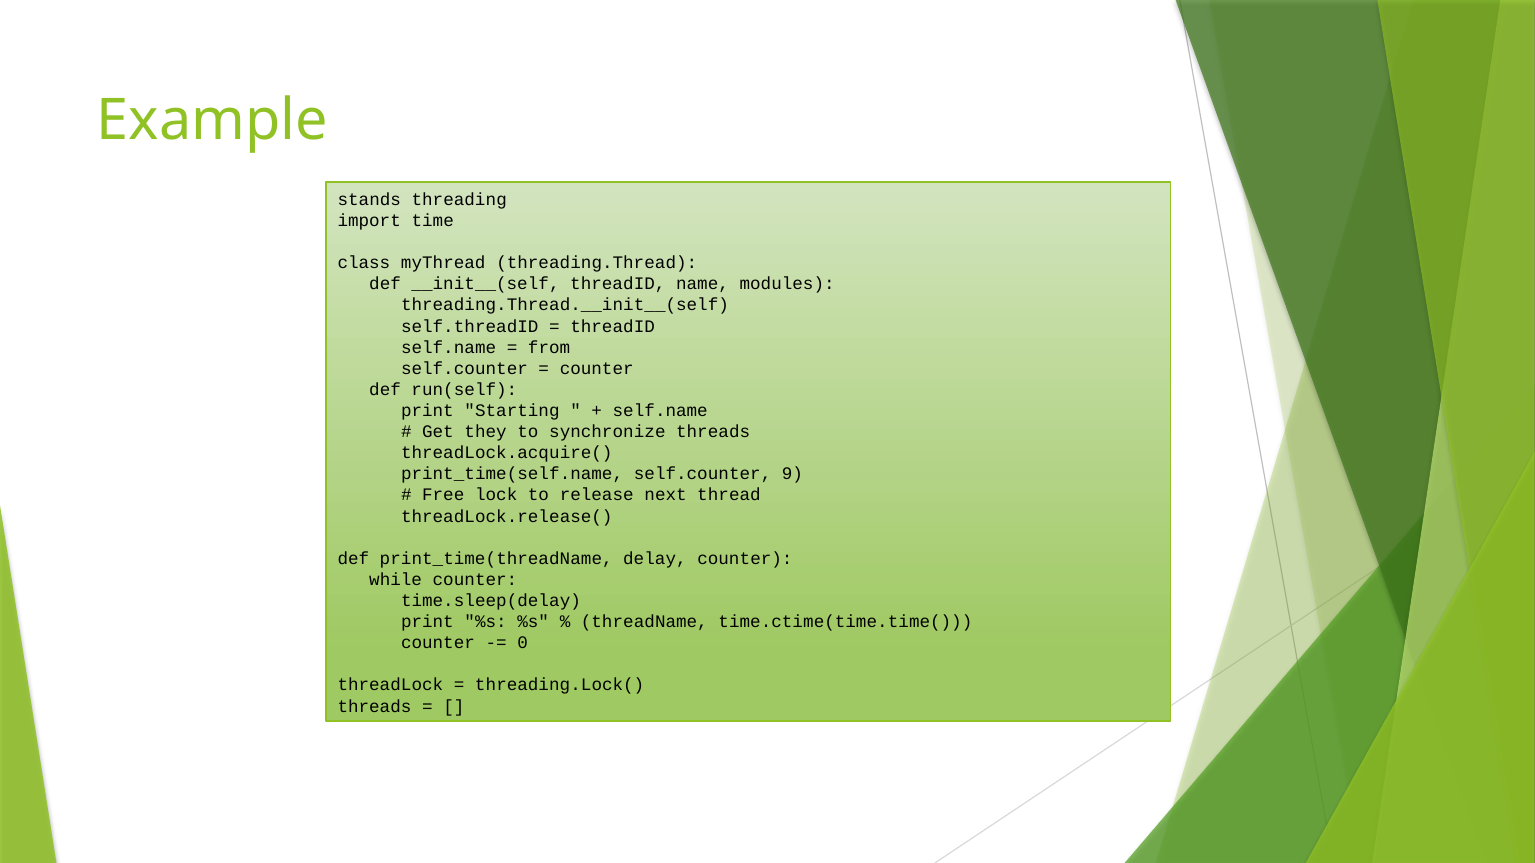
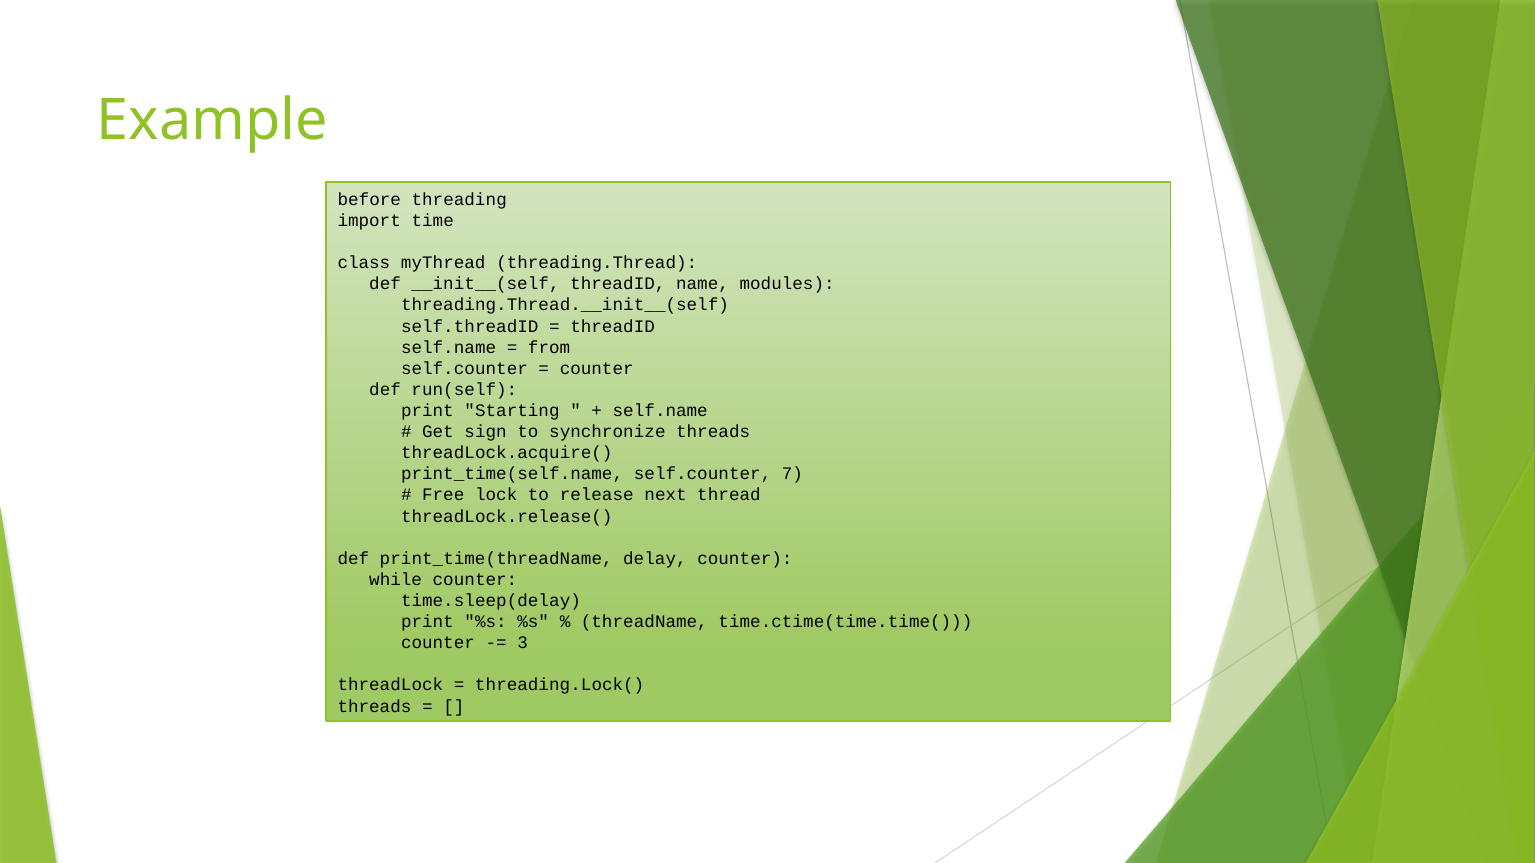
stands: stands -> before
they: they -> sign
9: 9 -> 7
0: 0 -> 3
